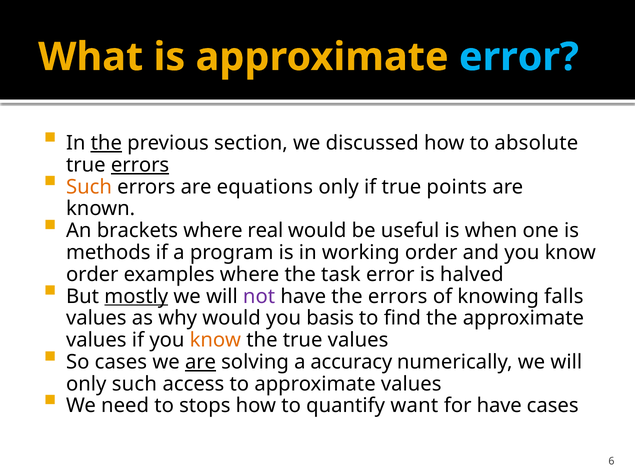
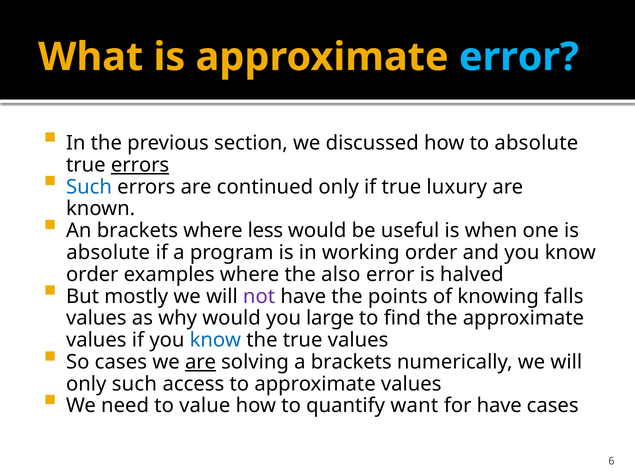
the at (106, 143) underline: present -> none
Such at (89, 187) colour: orange -> blue
equations: equations -> continued
points: points -> luxury
real: real -> less
methods at (108, 253): methods -> absolute
task: task -> also
mostly underline: present -> none
the errors: errors -> points
basis: basis -> large
know at (215, 340) colour: orange -> blue
a accuracy: accuracy -> brackets
stops: stops -> value
